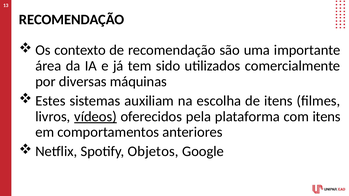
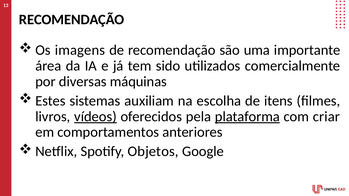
contexto: contexto -> imagens
plataforma underline: none -> present
com itens: itens -> criar
